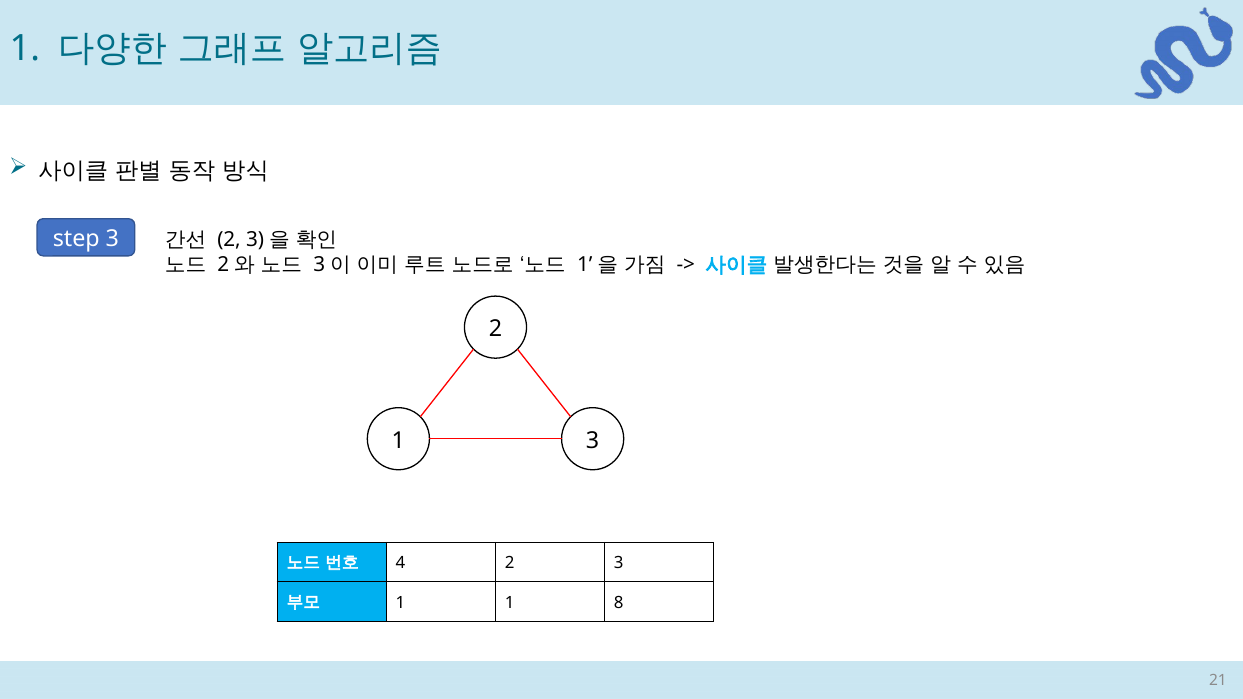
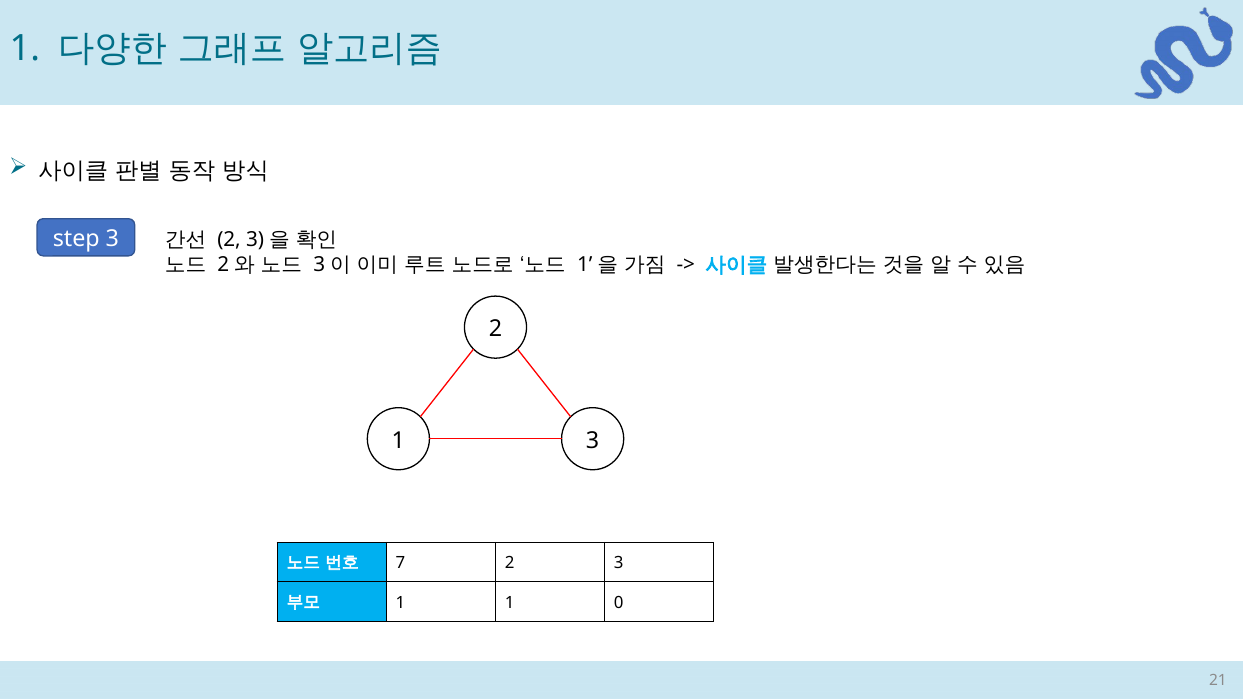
4: 4 -> 7
8: 8 -> 0
